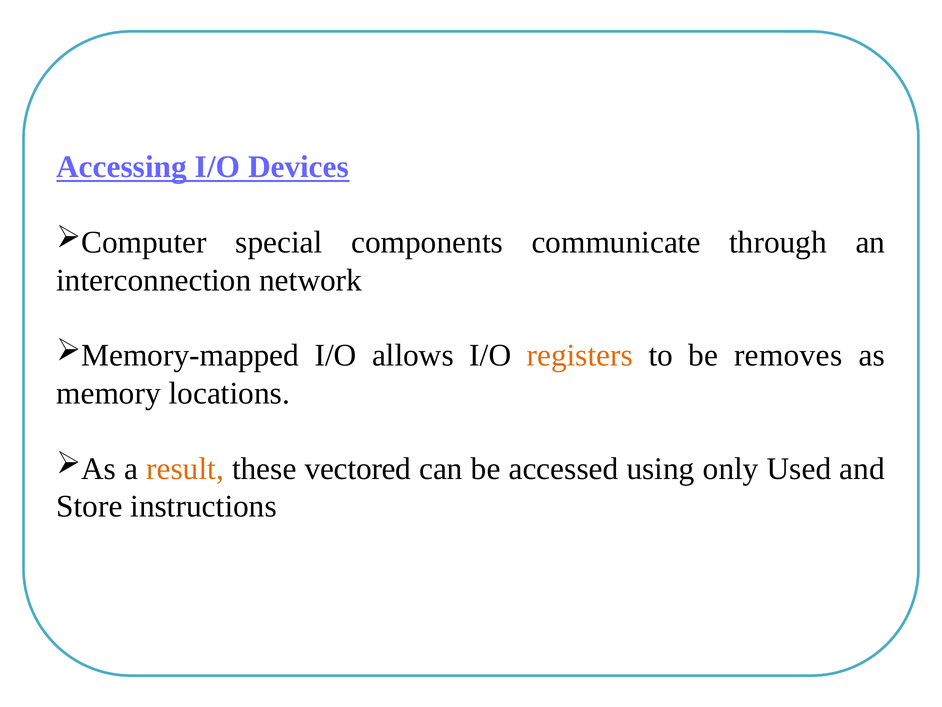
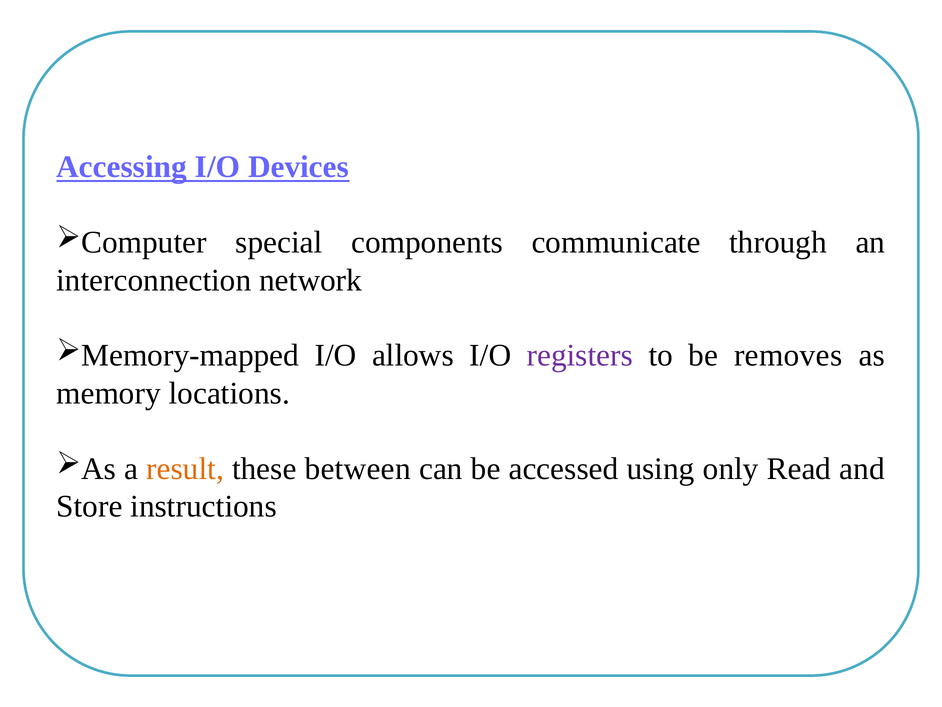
registers colour: orange -> purple
vectored: vectored -> between
Used: Used -> Read
